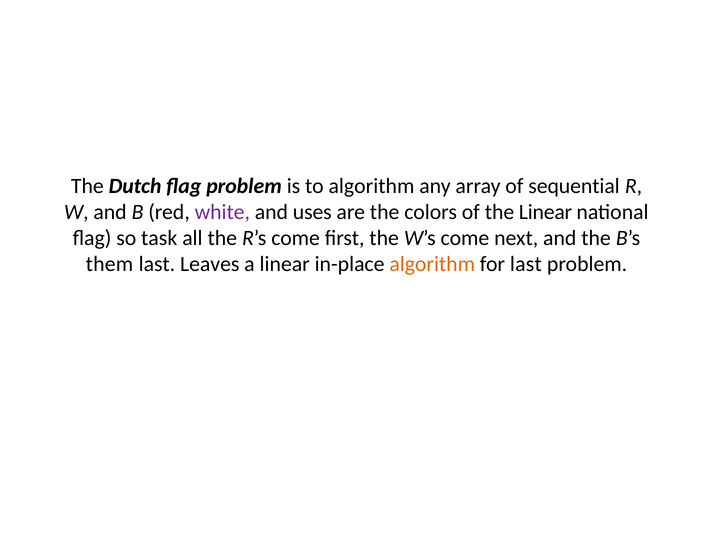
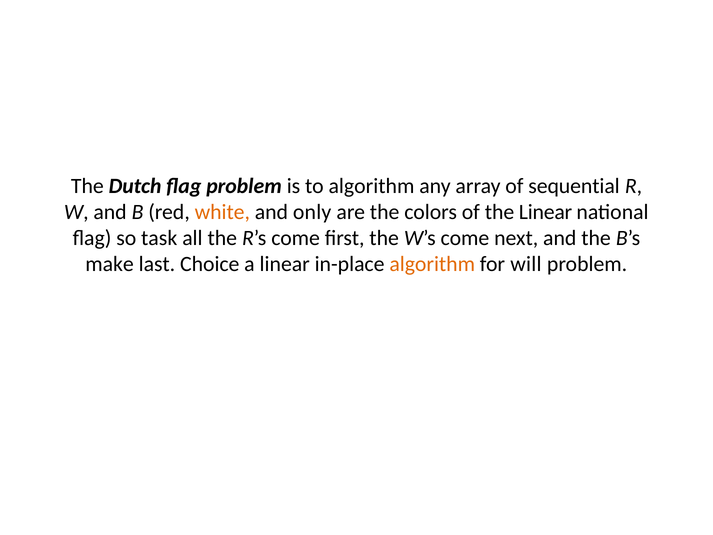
white colour: purple -> orange
uses: uses -> only
them: them -> make
Leaves: Leaves -> Choice
for last: last -> will
